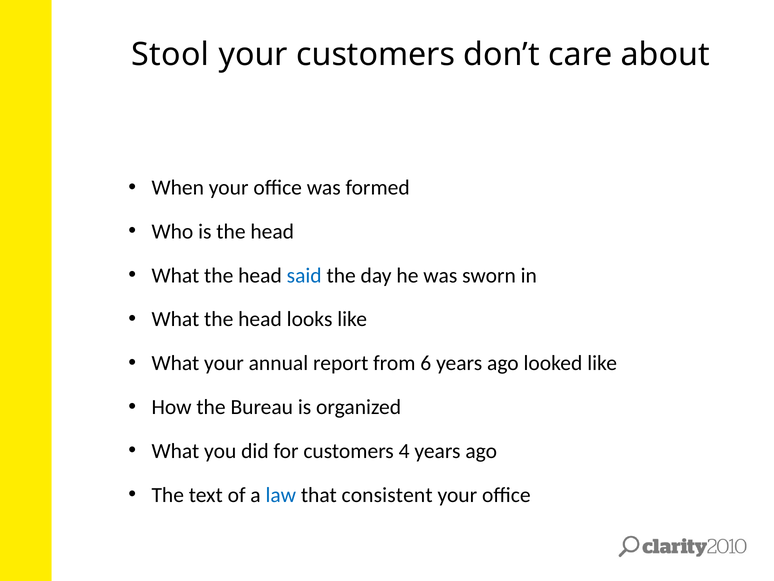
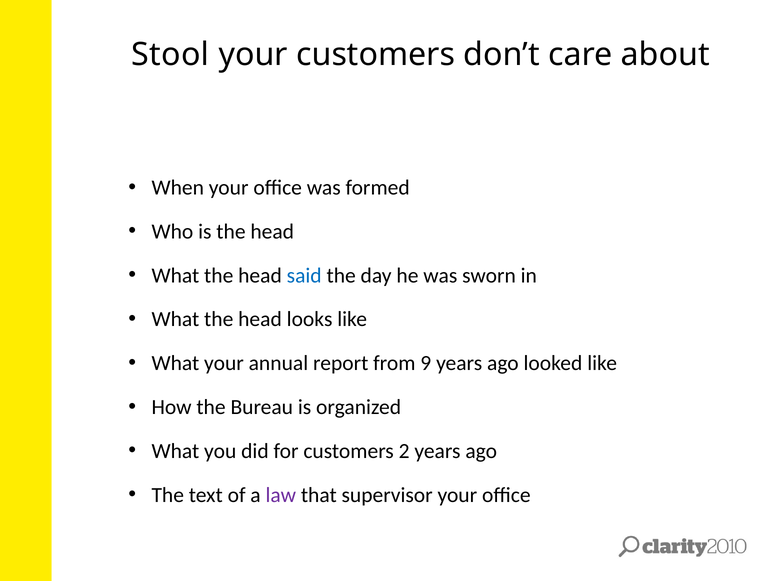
6: 6 -> 9
4: 4 -> 2
law colour: blue -> purple
consistent: consistent -> supervisor
